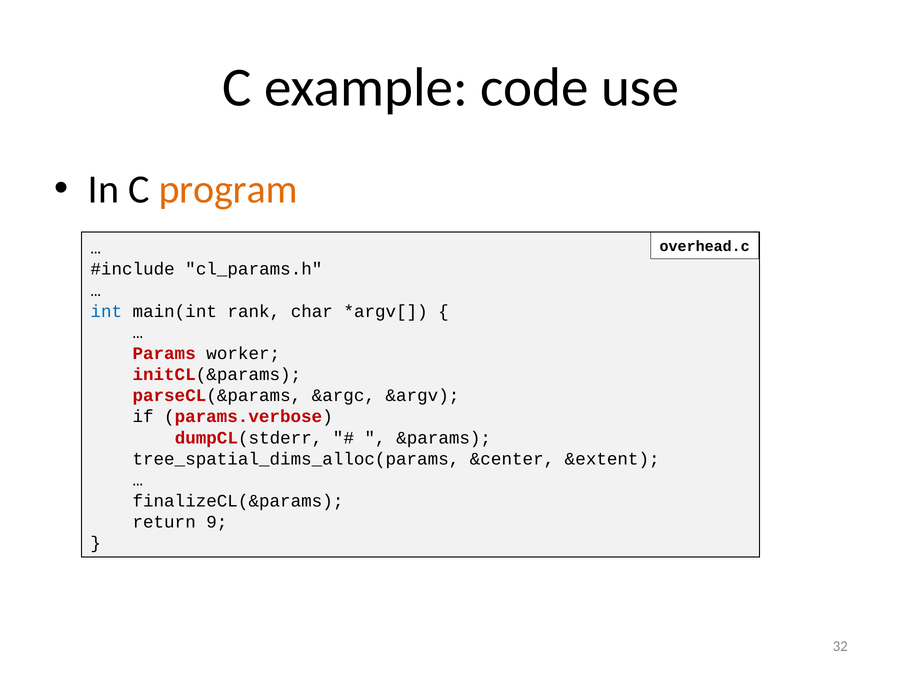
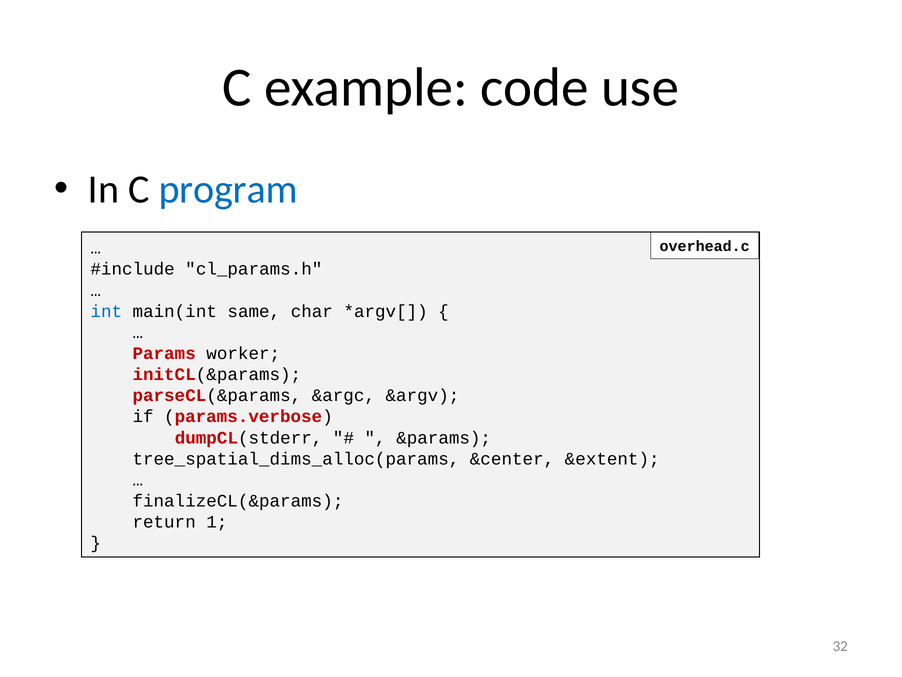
program colour: orange -> blue
rank: rank -> same
9: 9 -> 1
